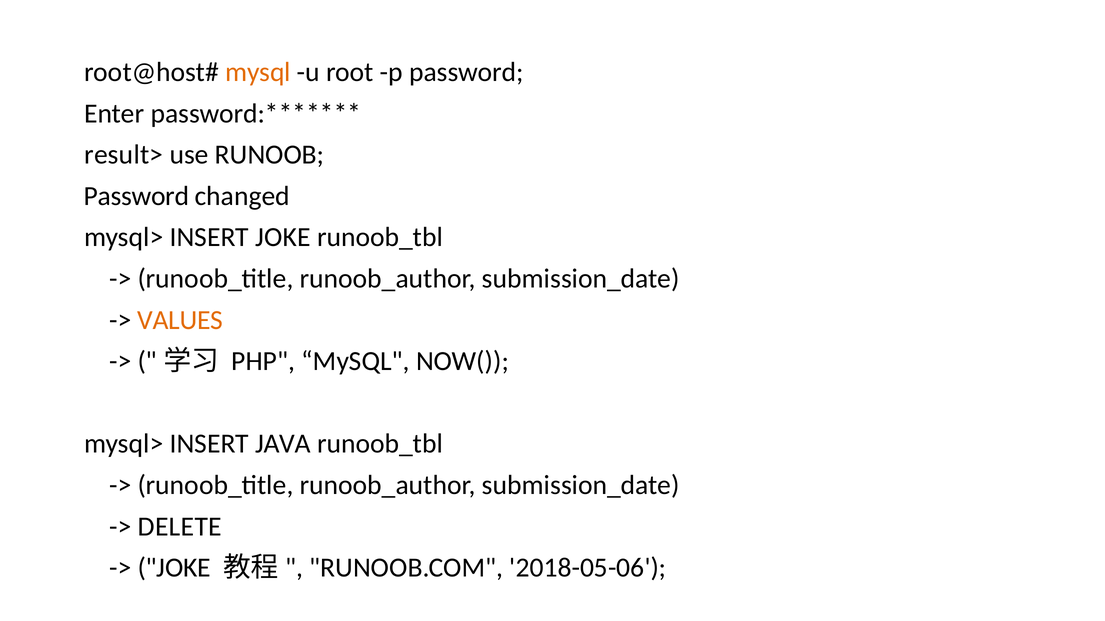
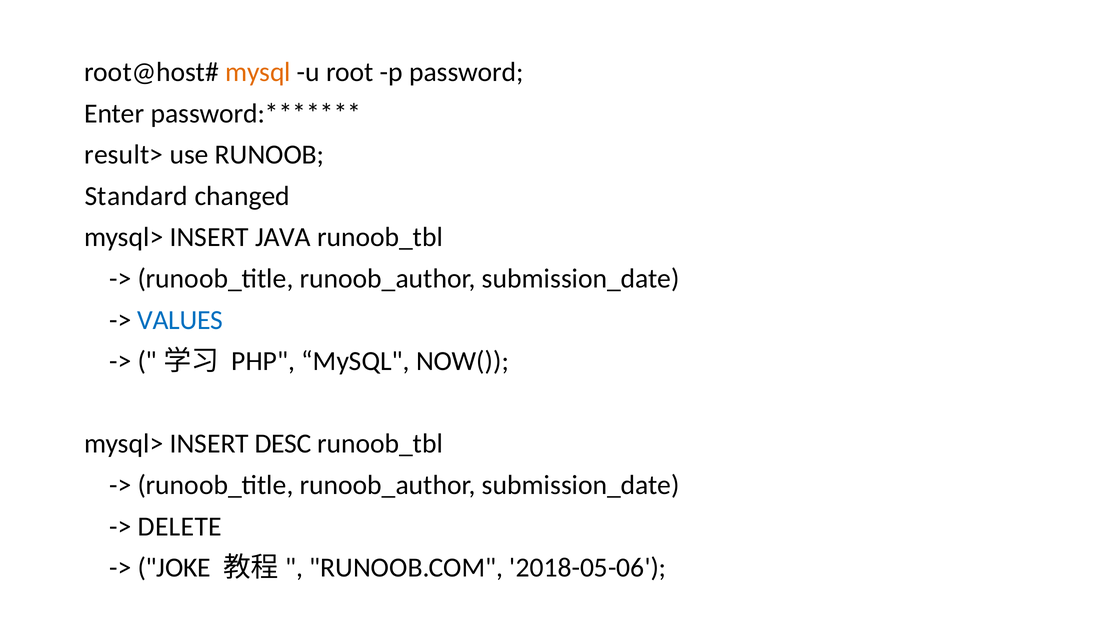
Password at (137, 196): Password -> Standard
INSERT JOKE: JOKE -> JAVA
VALUES colour: orange -> blue
JAVA: JAVA -> DESC
